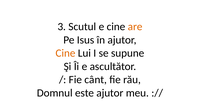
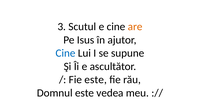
Cine at (66, 53) colour: orange -> blue
Fie cânt: cânt -> este
este ajutor: ajutor -> vedea
